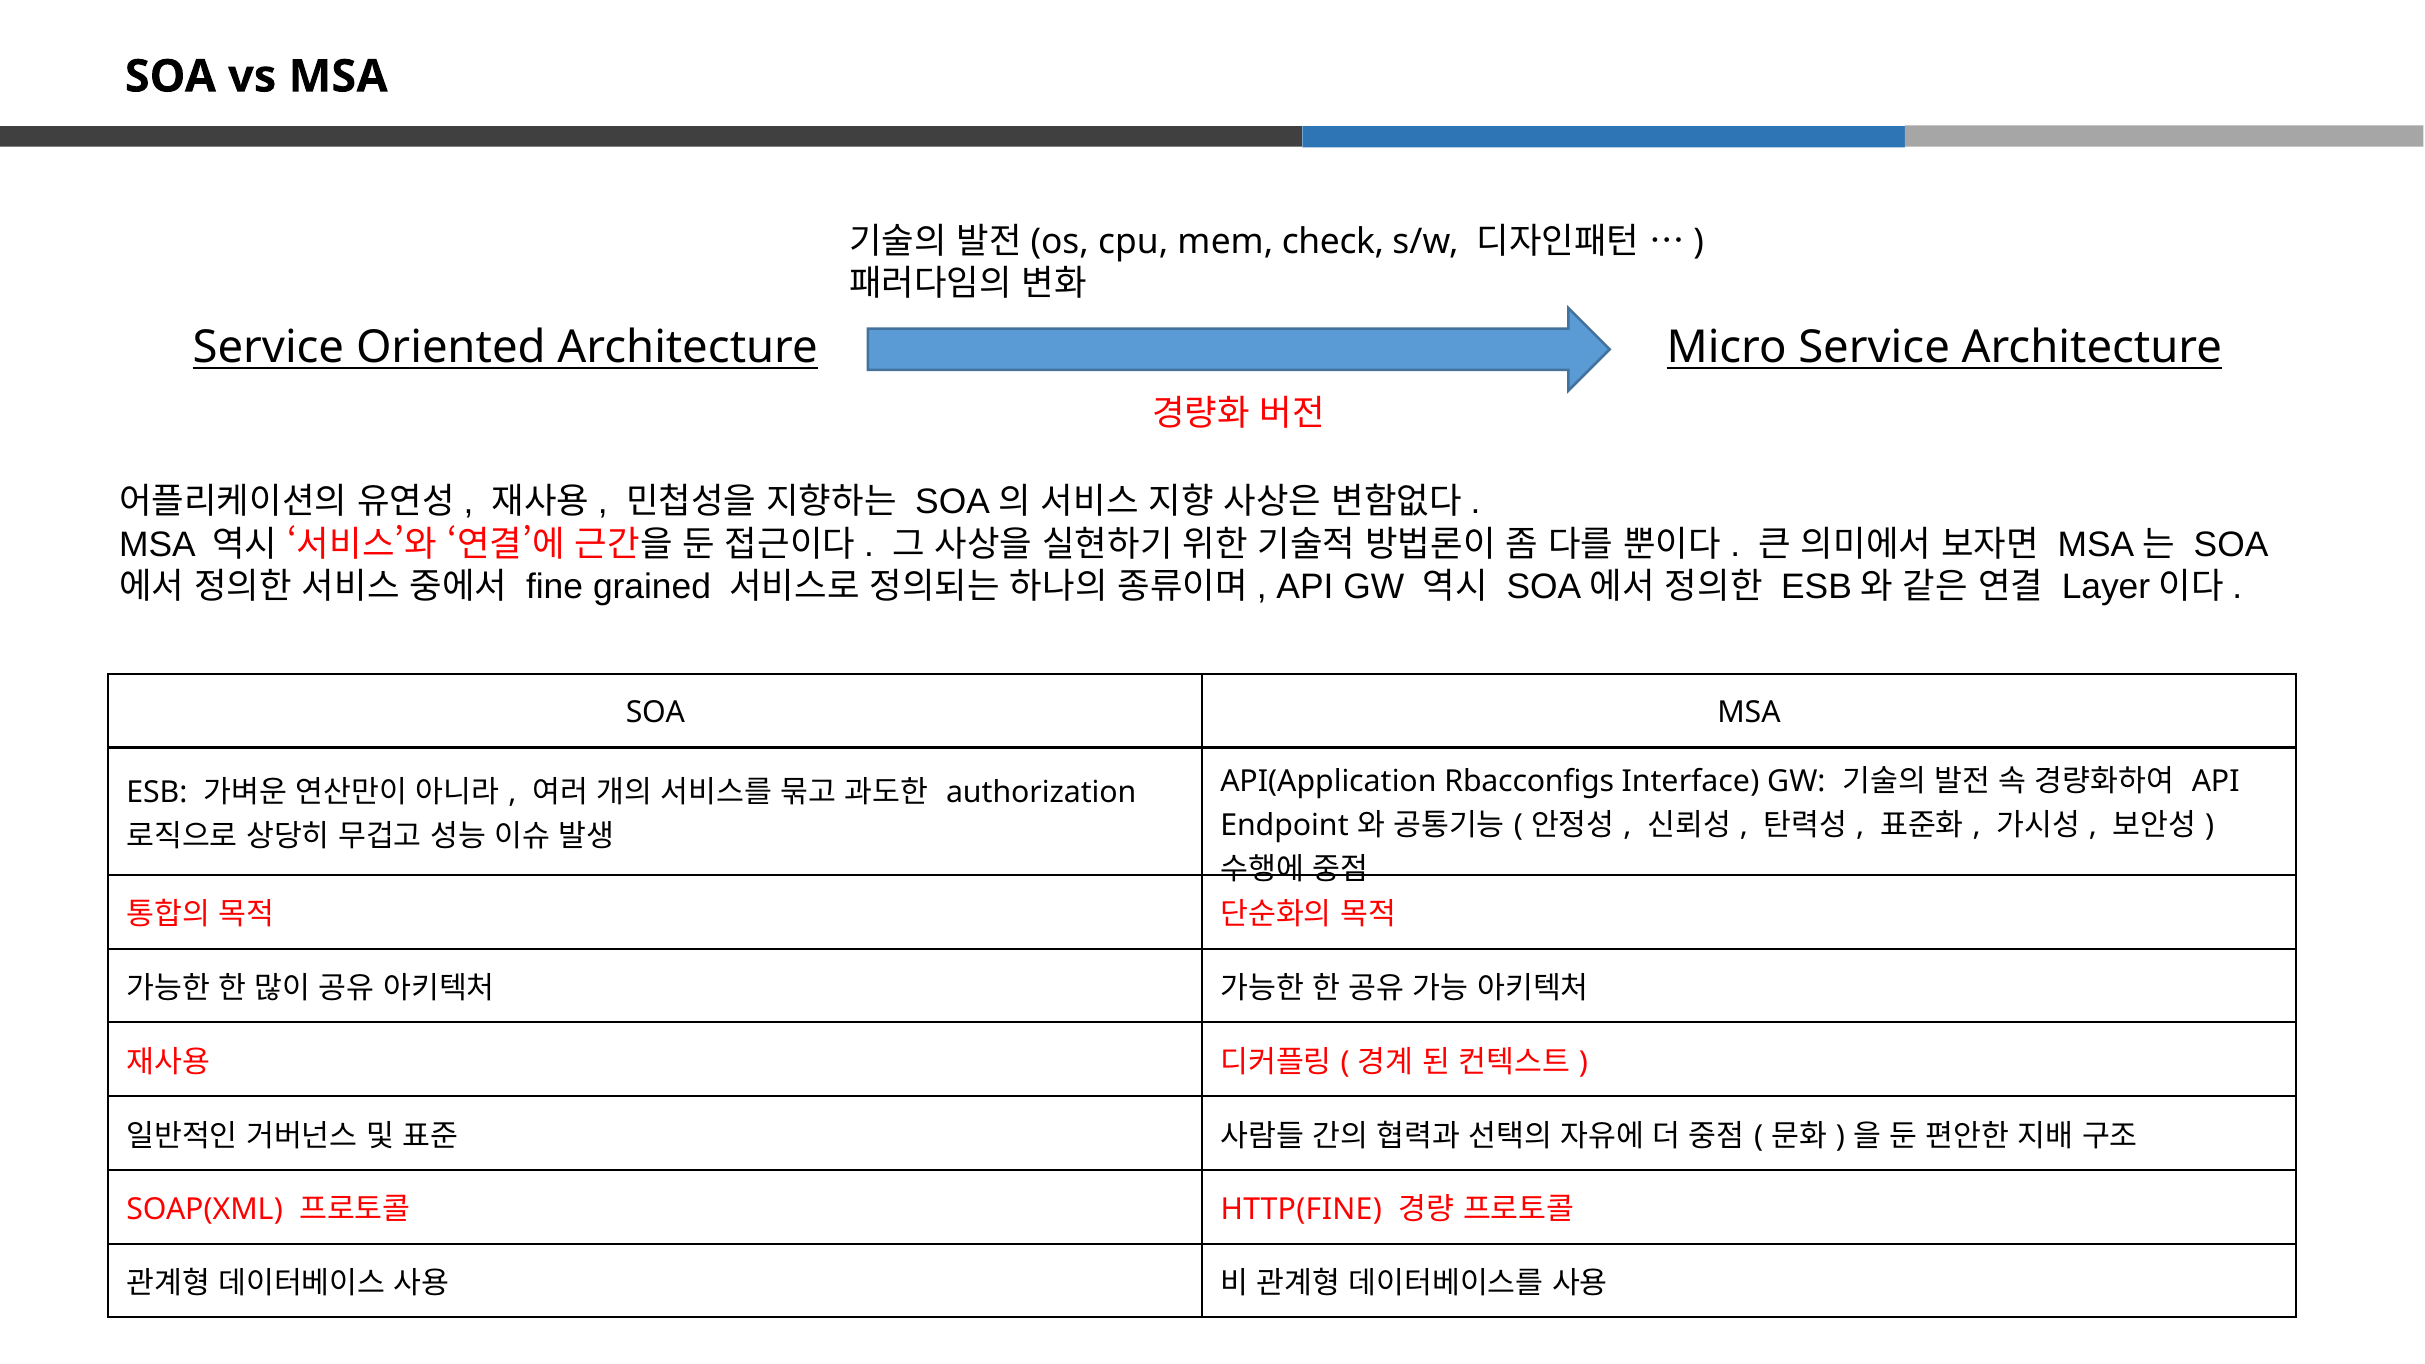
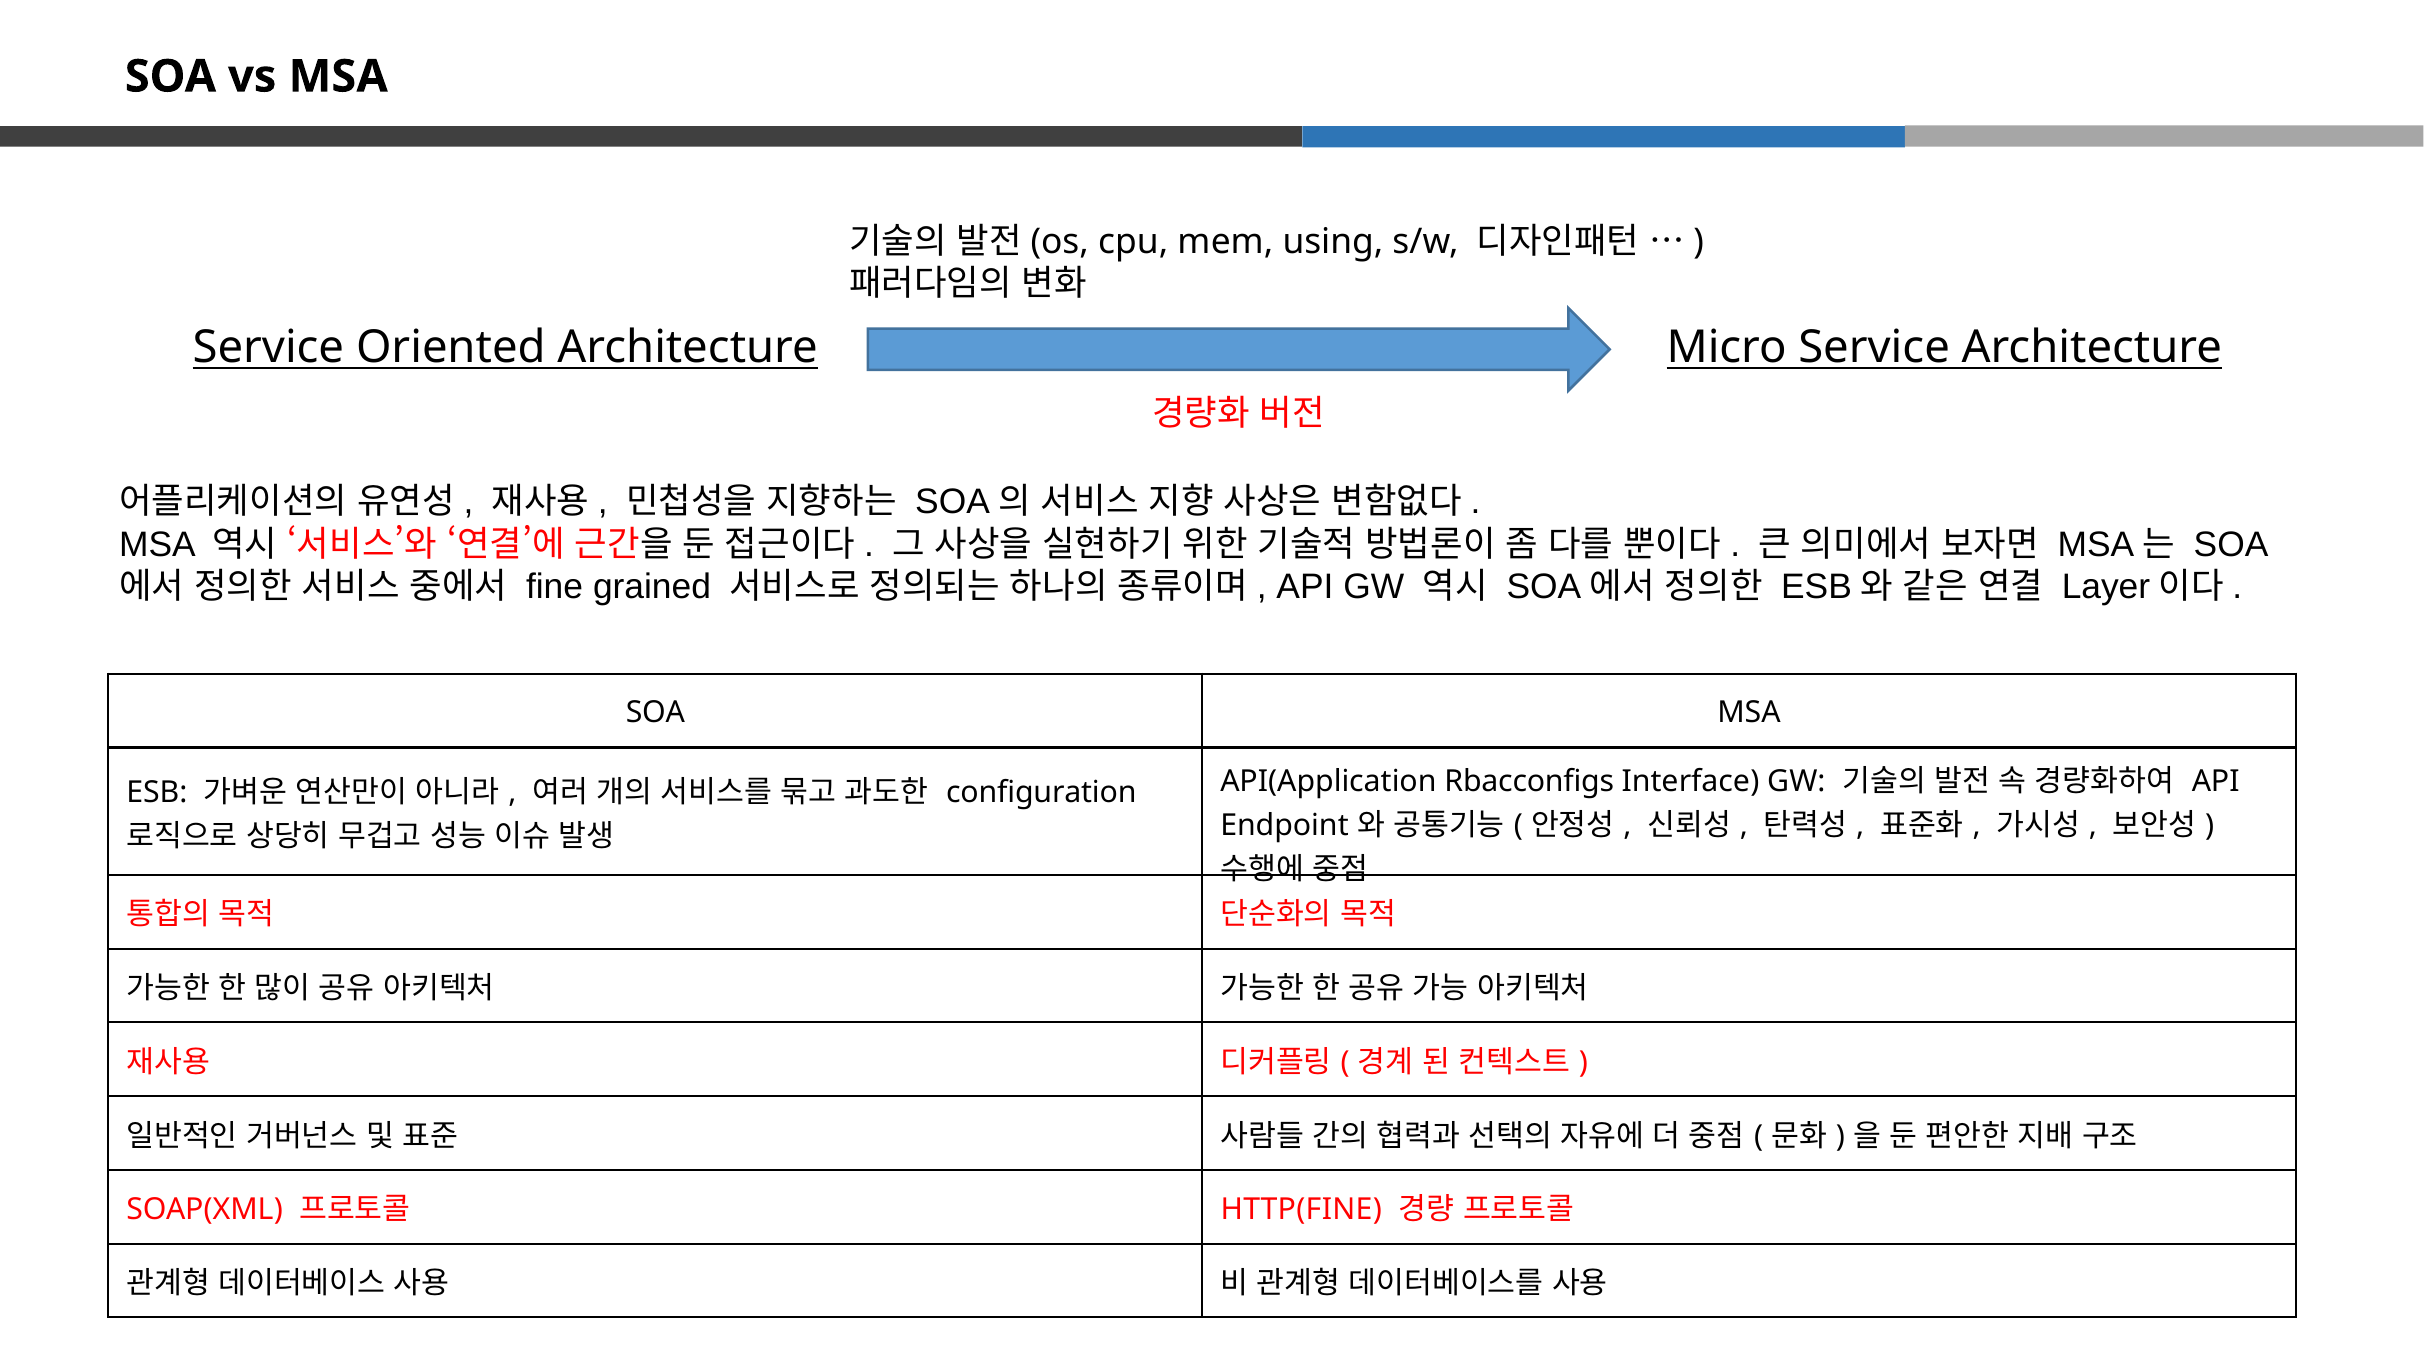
check: check -> using
authorization: authorization -> configuration
